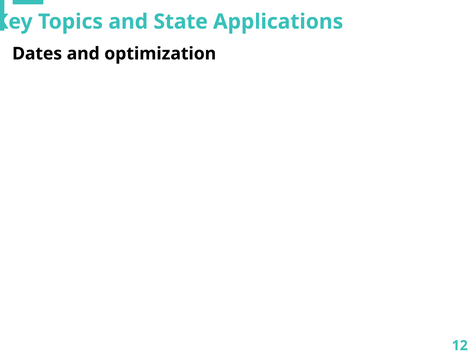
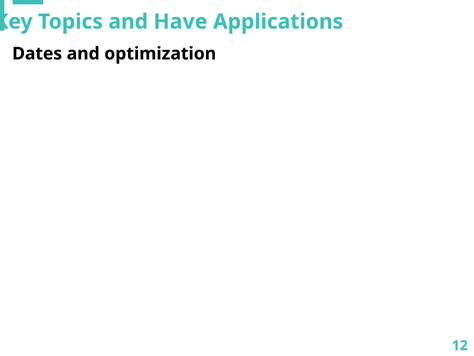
State: State -> Have
